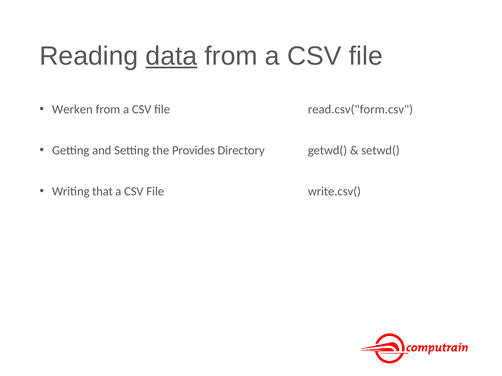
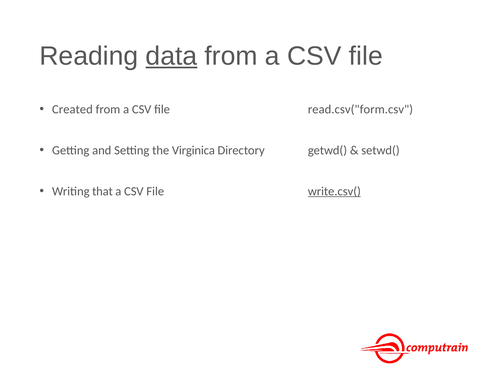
Werken: Werken -> Created
Provides: Provides -> Virginica
write.csv( underline: none -> present
